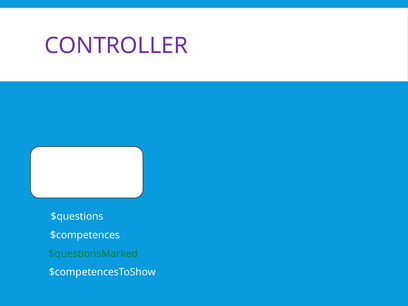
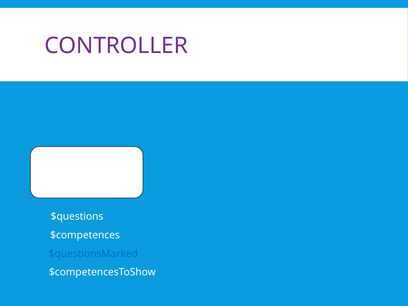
$questionsMarked colour: green -> blue
